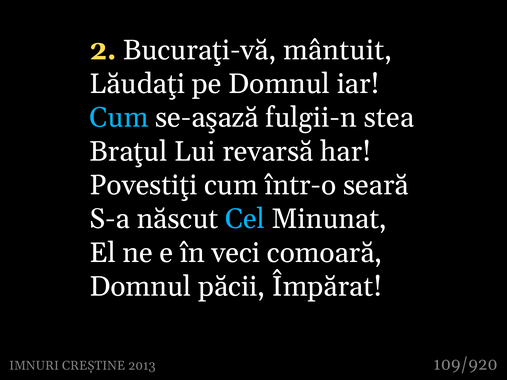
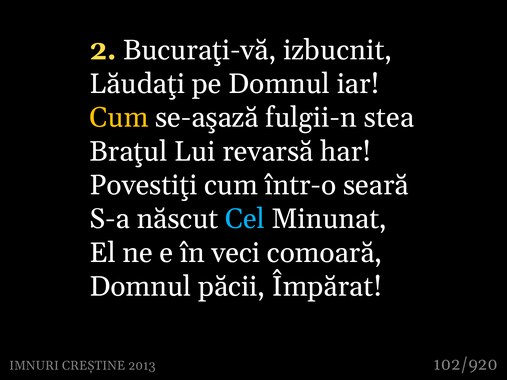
mântuit: mântuit -> izbucnit
Cum at (119, 118) colour: light blue -> yellow
109/920: 109/920 -> 102/920
